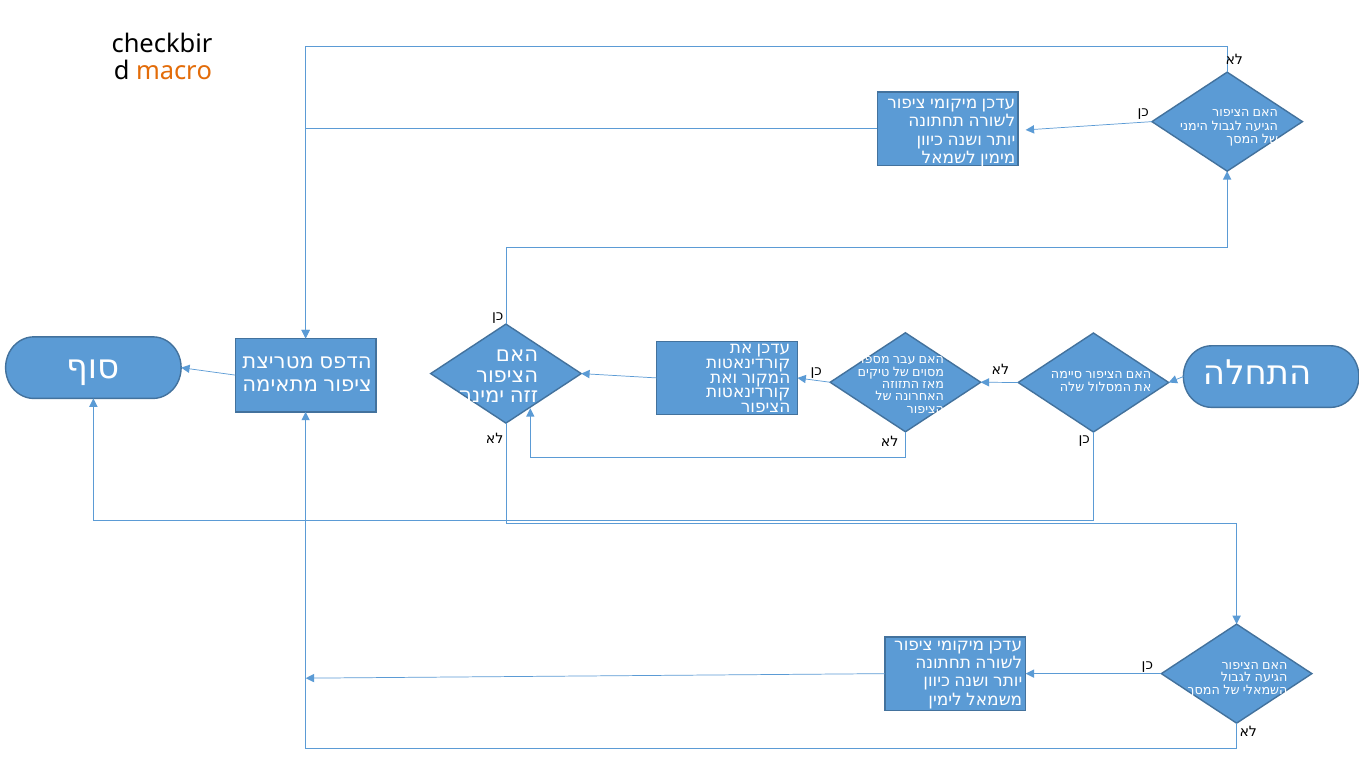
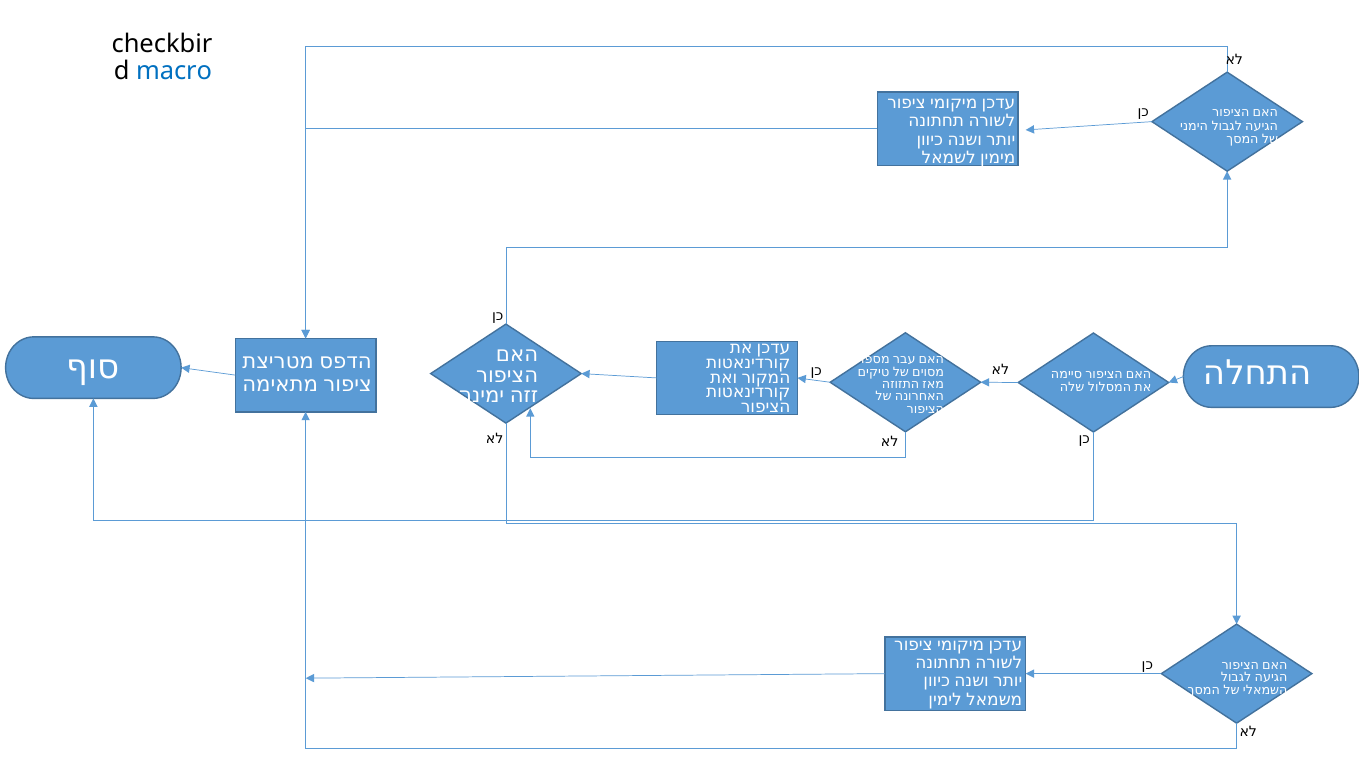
macro colour: orange -> blue
